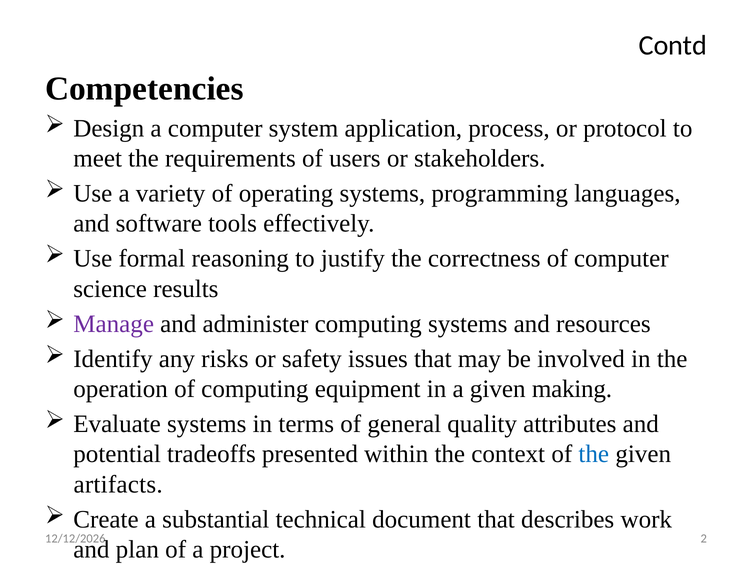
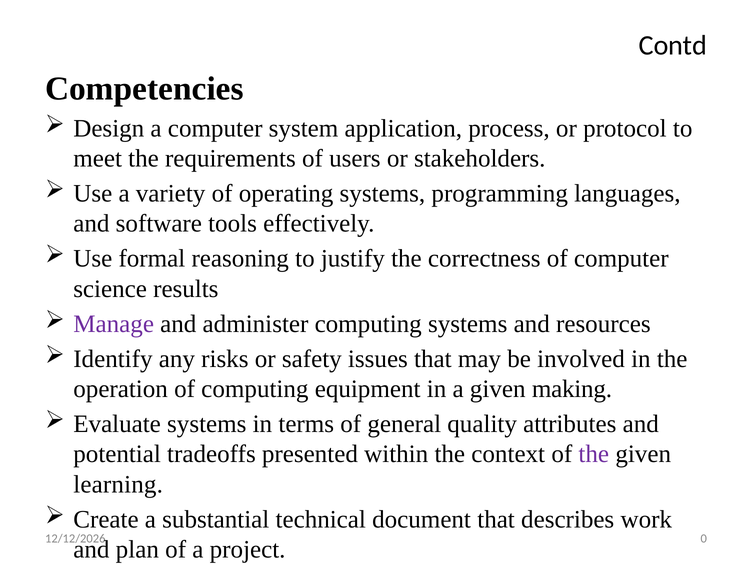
the at (594, 454) colour: blue -> purple
artifacts: artifacts -> learning
2: 2 -> 0
